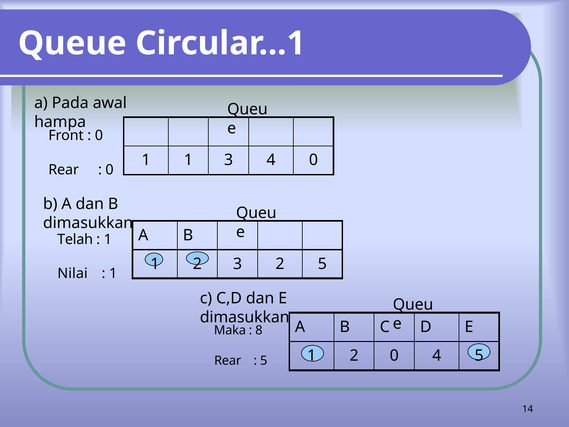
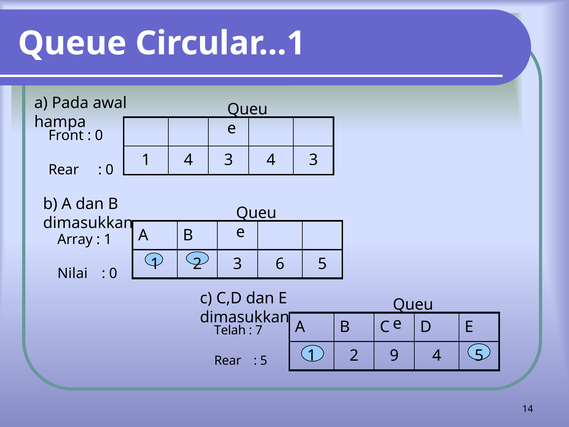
1 1: 1 -> 4
3 4 0: 0 -> 3
Telah: Telah -> Array
3 2: 2 -> 6
1 at (113, 273): 1 -> 0
Maka: Maka -> Telah
8: 8 -> 7
2 0: 0 -> 9
